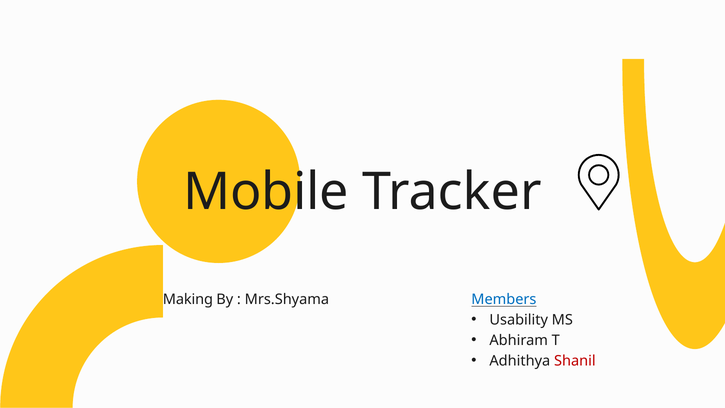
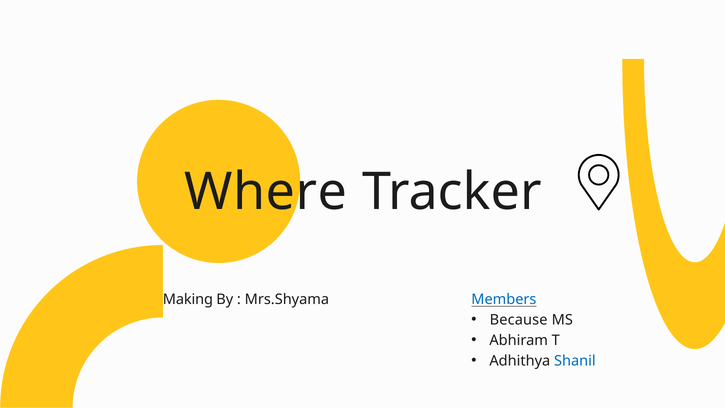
Mobile: Mobile -> Where
Usability: Usability -> Because
Shanil colour: red -> blue
